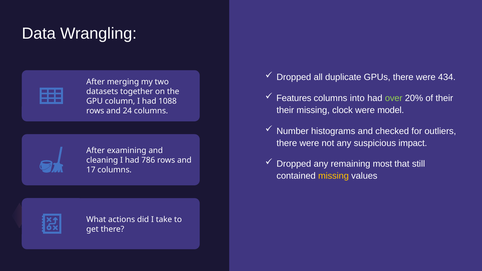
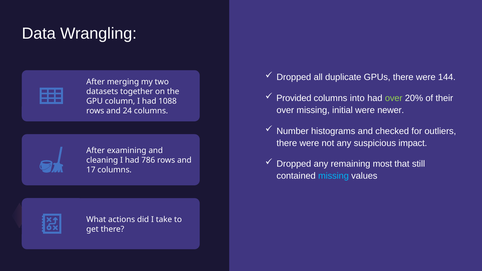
434: 434 -> 144
Features: Features -> Provided
their at (285, 110): their -> over
clock: clock -> initial
model: model -> newer
missing at (333, 176) colour: yellow -> light blue
